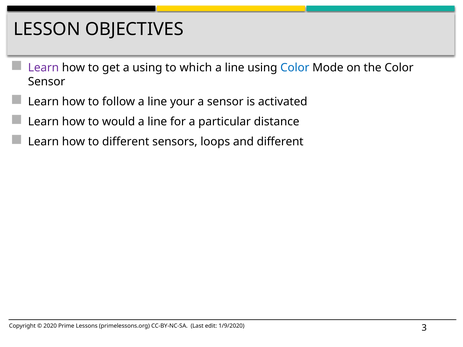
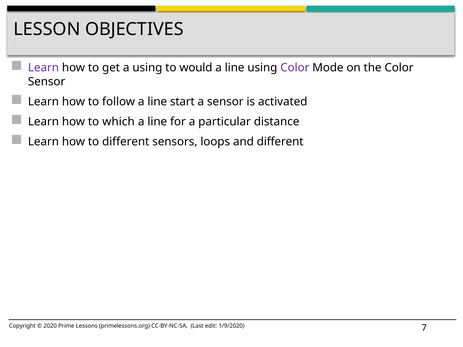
which: which -> would
Color at (295, 68) colour: blue -> purple
your: your -> start
would: would -> which
3: 3 -> 7
